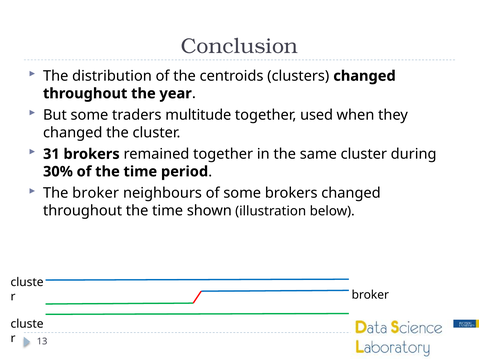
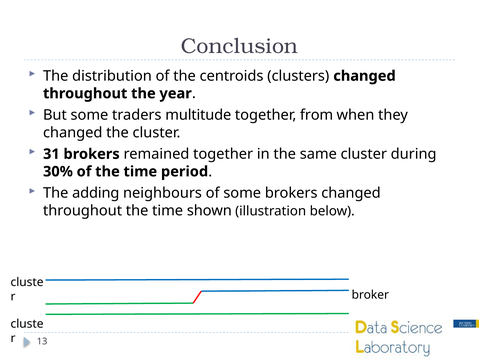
used: used -> from
The broker: broker -> adding
